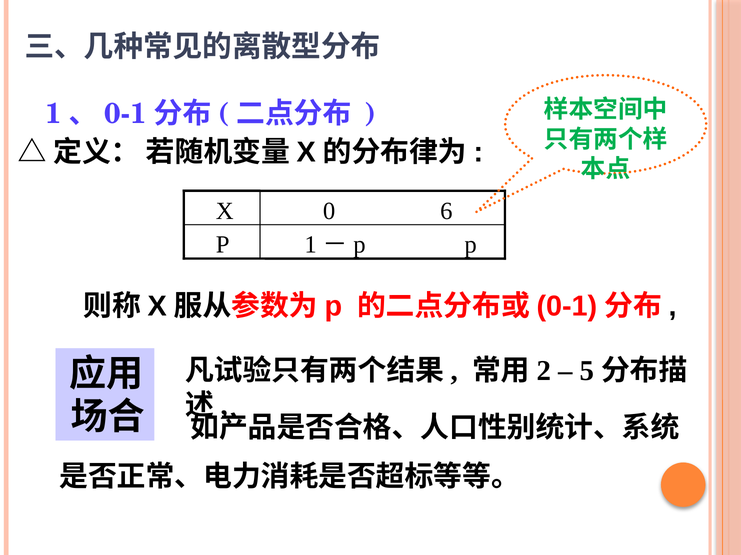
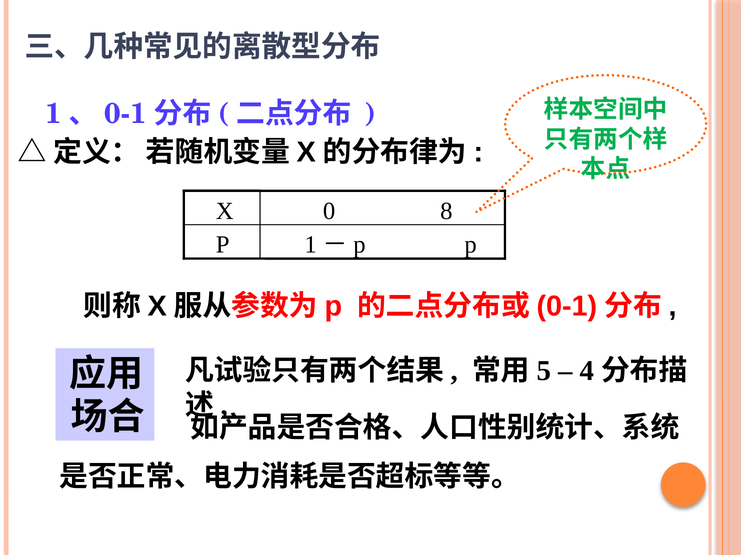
6: 6 -> 8
2: 2 -> 5
5: 5 -> 4
